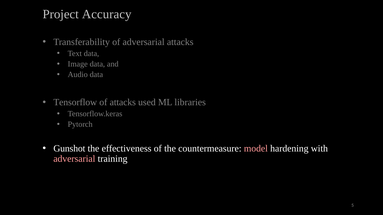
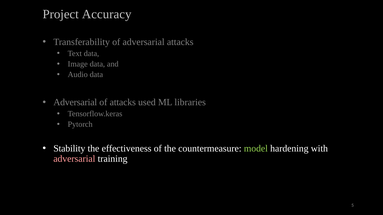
Tensorflow at (75, 103): Tensorflow -> Adversarial
Gunshot: Gunshot -> Stability
model colour: pink -> light green
